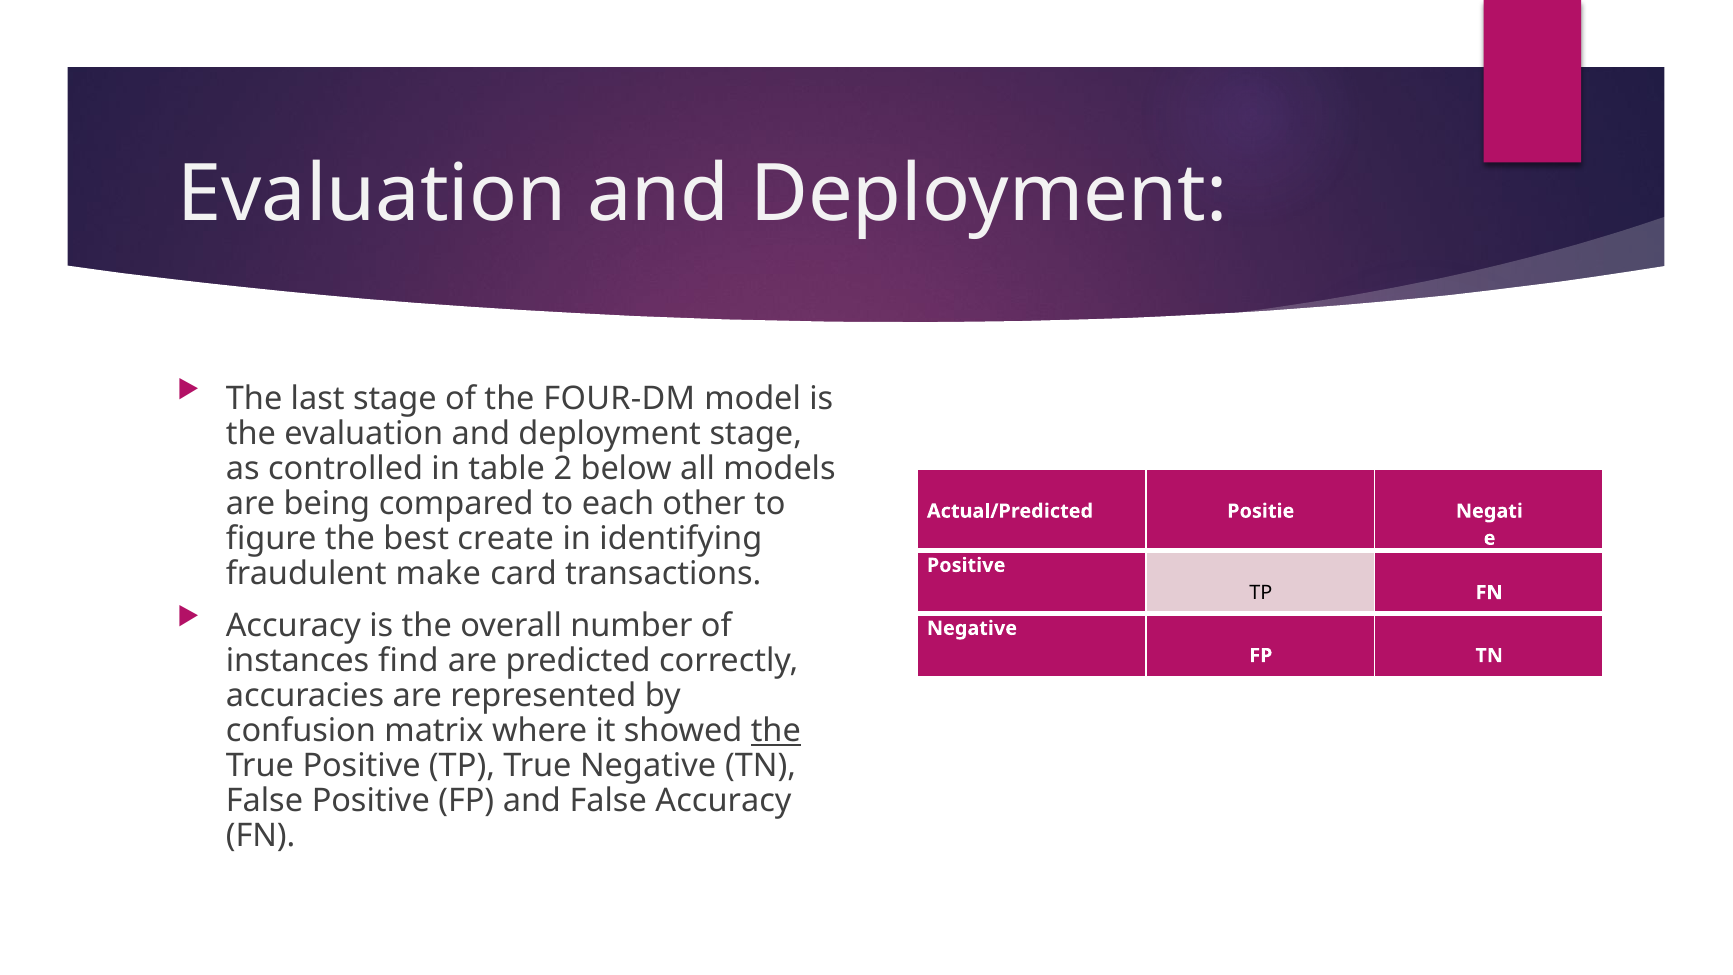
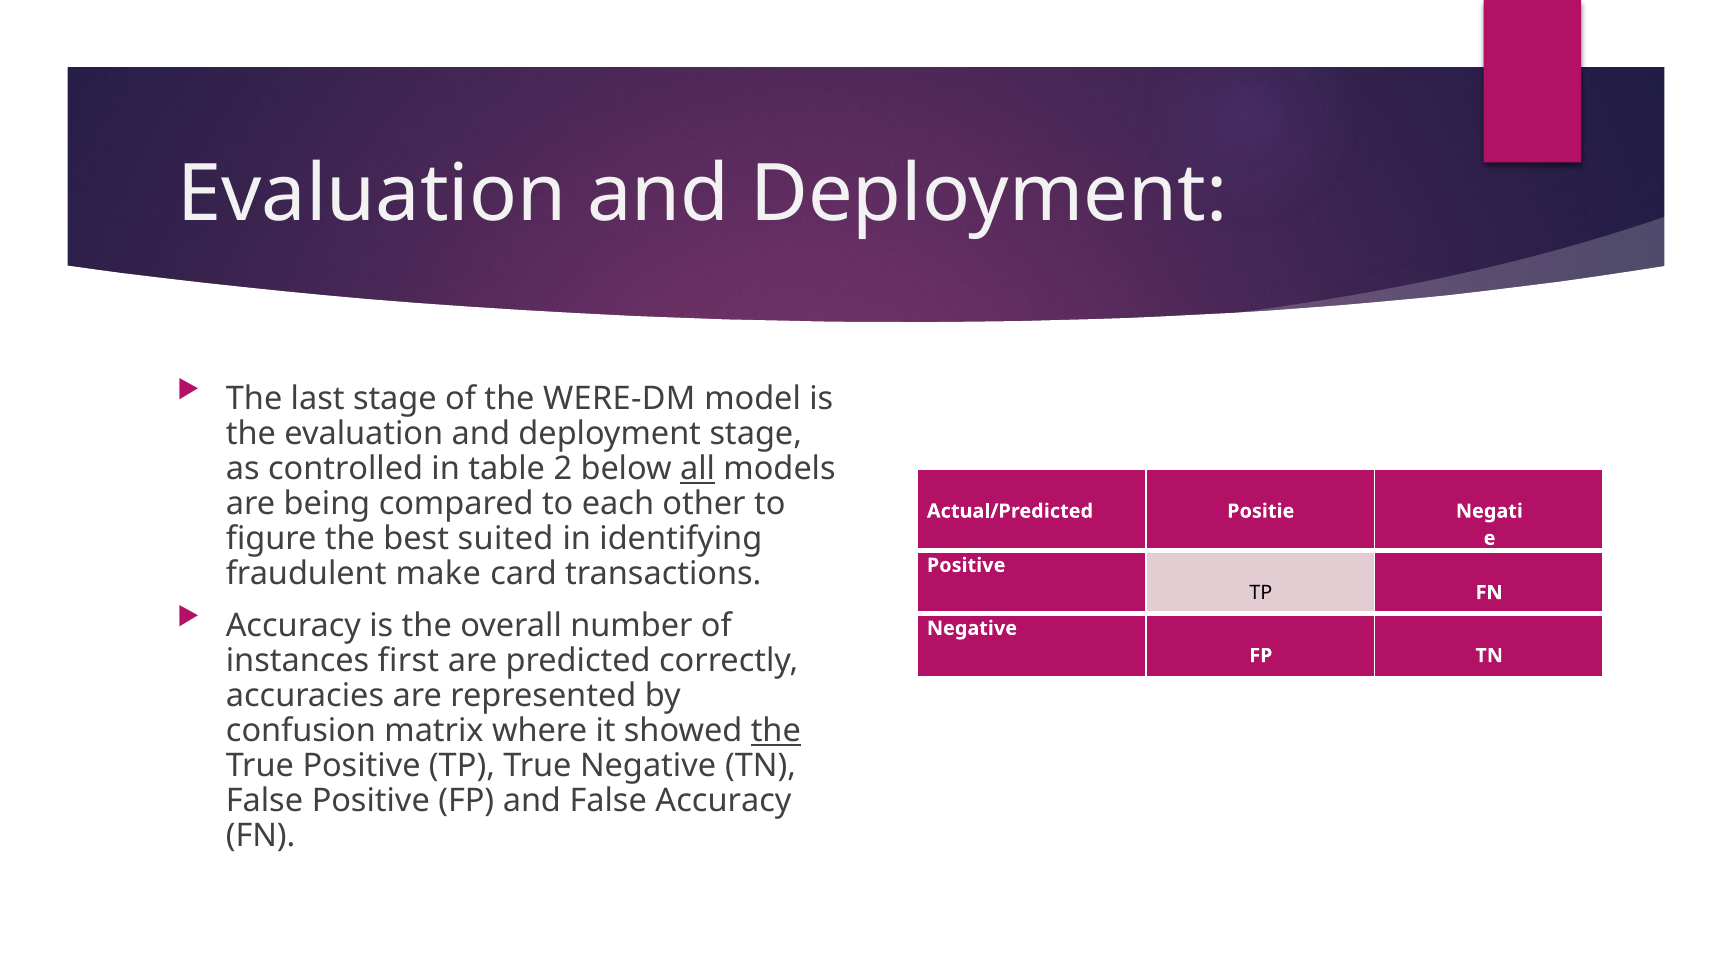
FOUR-DM: FOUR-DM -> WERE-DM
all underline: none -> present
create: create -> suited
find: find -> first
